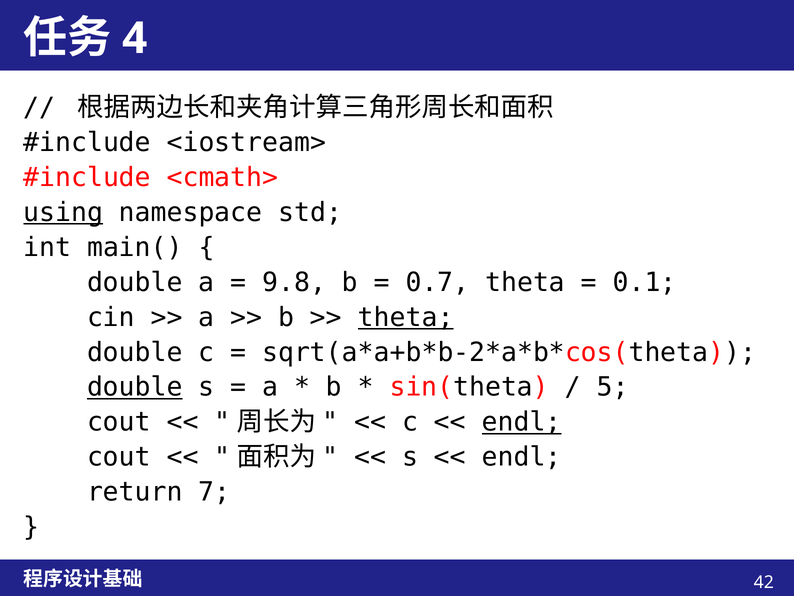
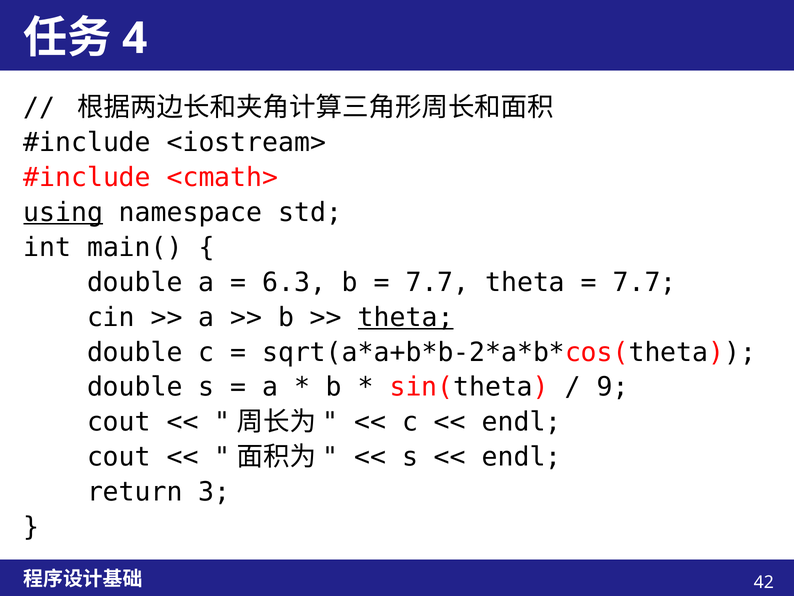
9.8: 9.8 -> 6.3
0.7 at (438, 282): 0.7 -> 7.7
0.1 at (645, 282): 0.1 -> 7.7
double at (135, 387) underline: present -> none
5: 5 -> 9
endl at (522, 422) underline: present -> none
7: 7 -> 3
